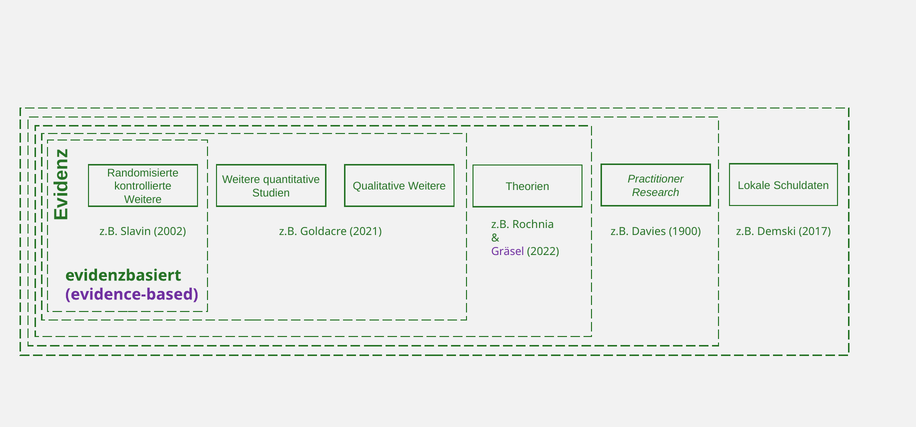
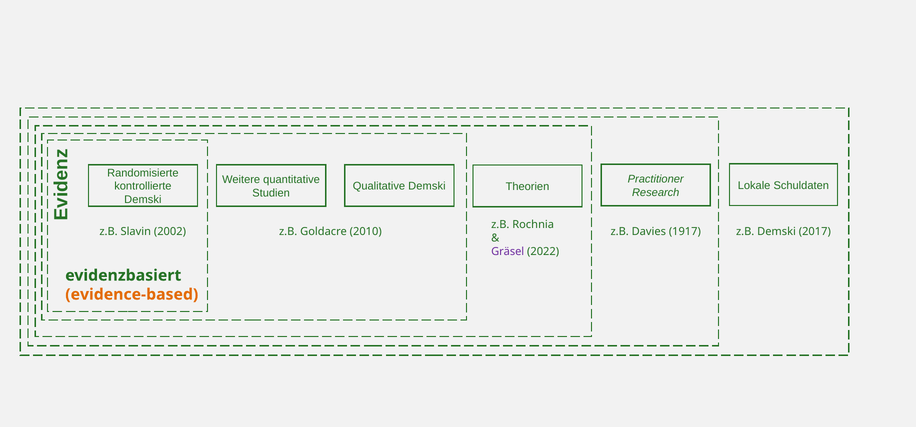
Qualitative Weitere: Weitere -> Demski
Weitere at (143, 200): Weitere -> Demski
1900: 1900 -> 1917
2021: 2021 -> 2010
evidence-based colour: purple -> orange
